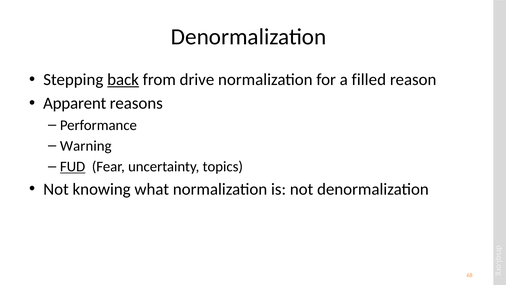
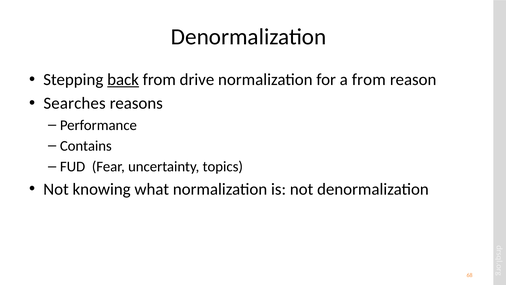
a filled: filled -> from
Apparent: Apparent -> Searches
Warning: Warning -> Contains
FUD underline: present -> none
